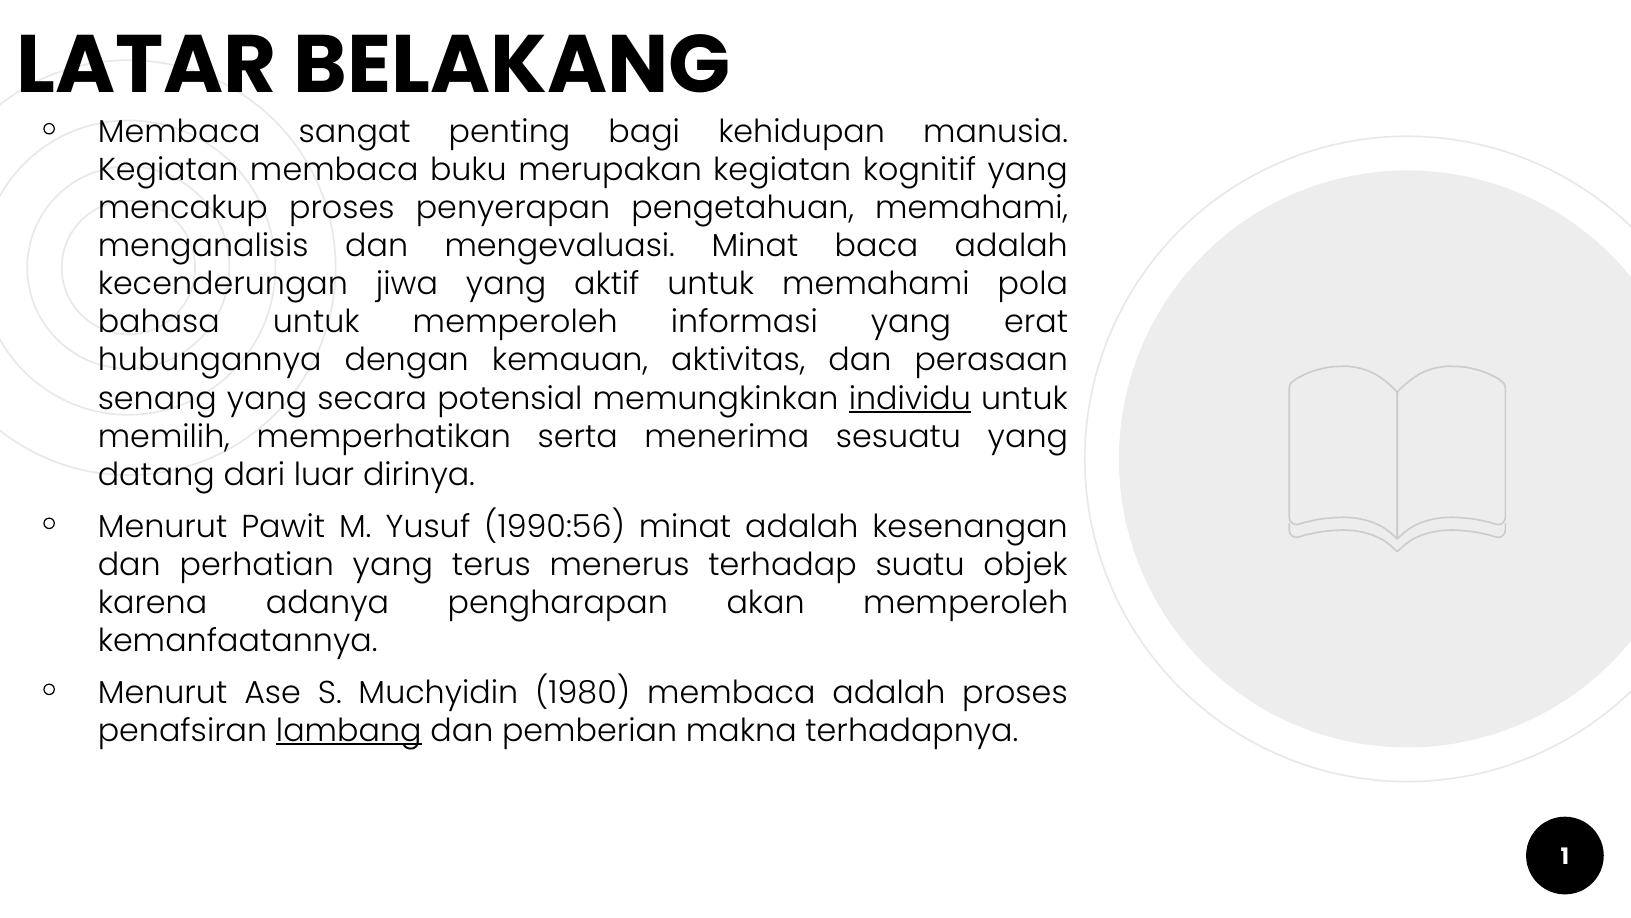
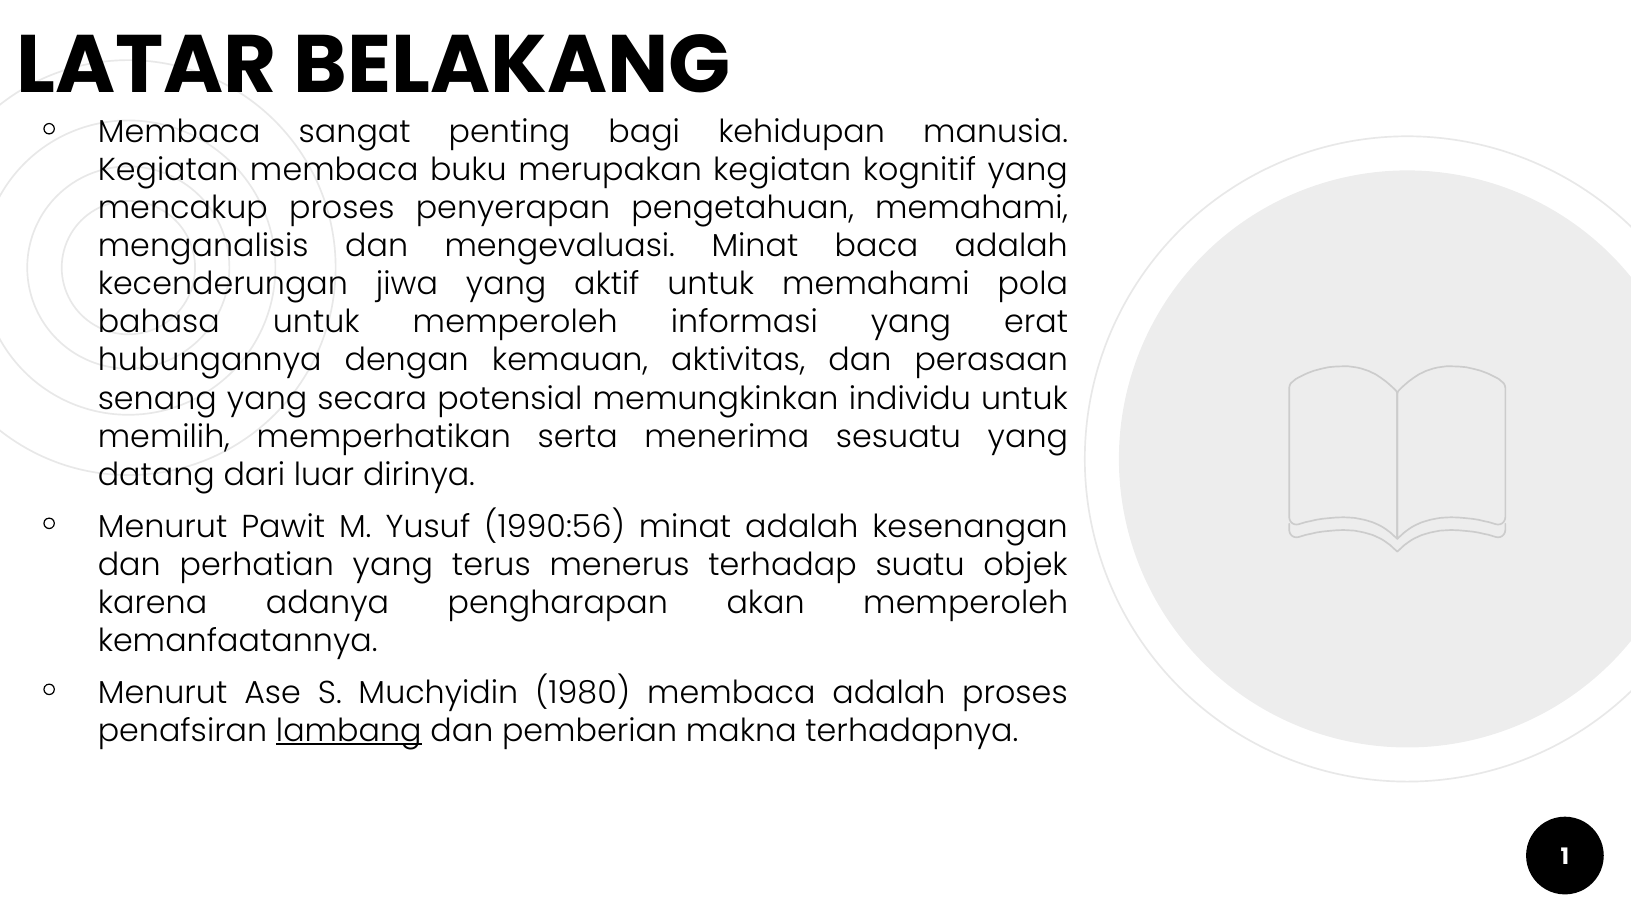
individu underline: present -> none
